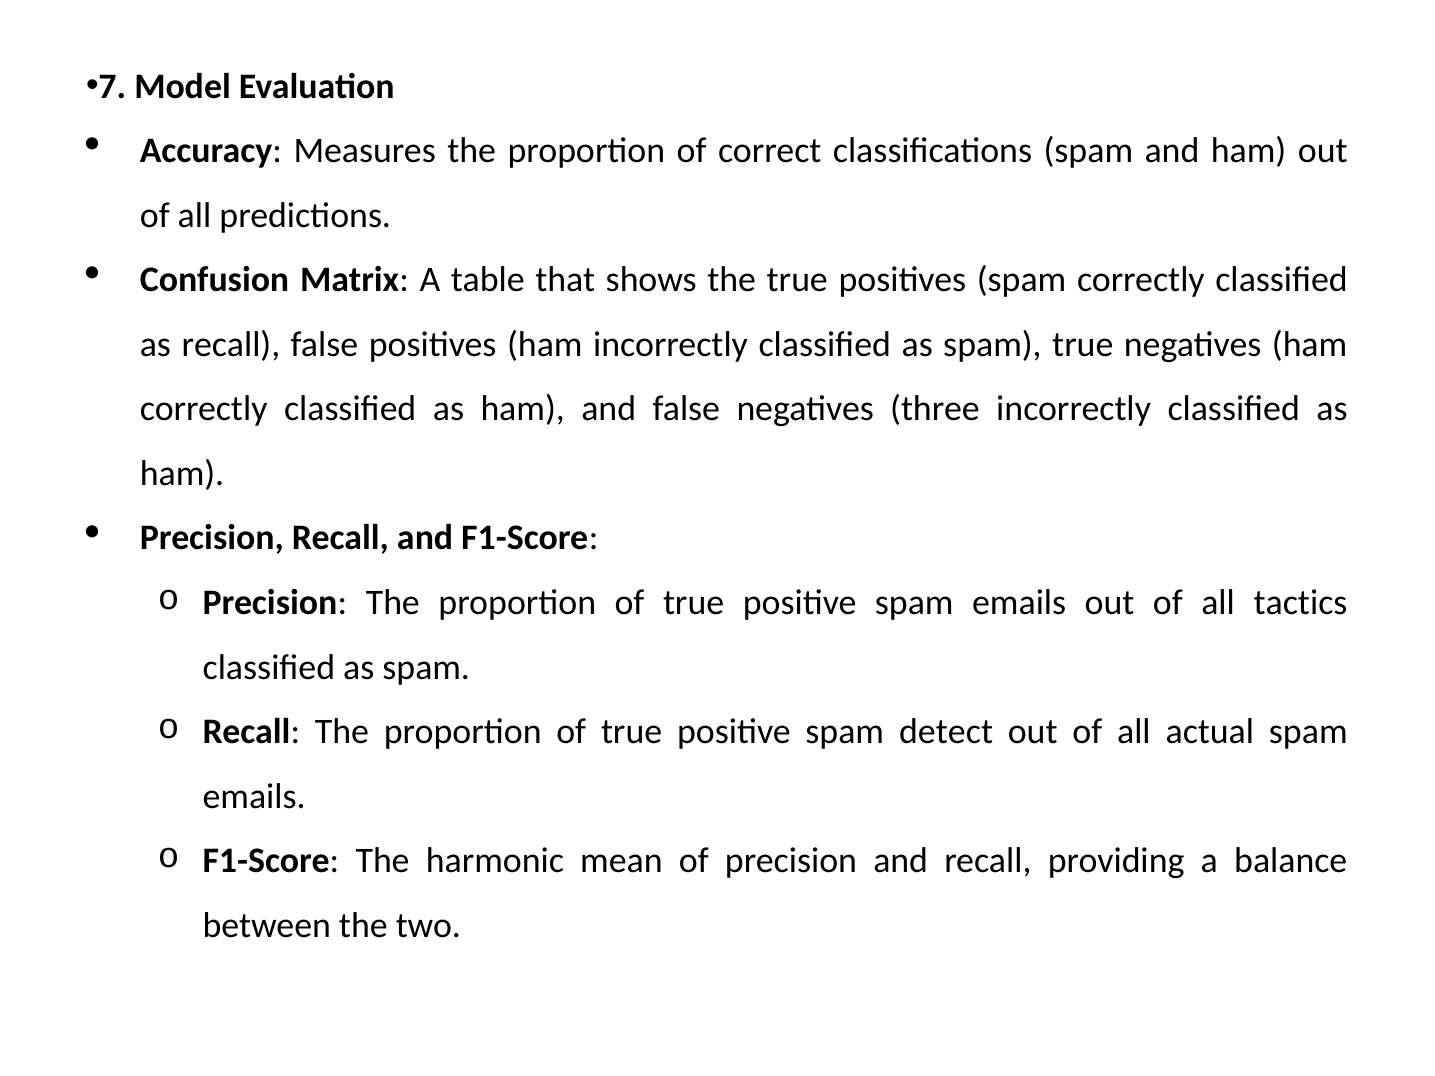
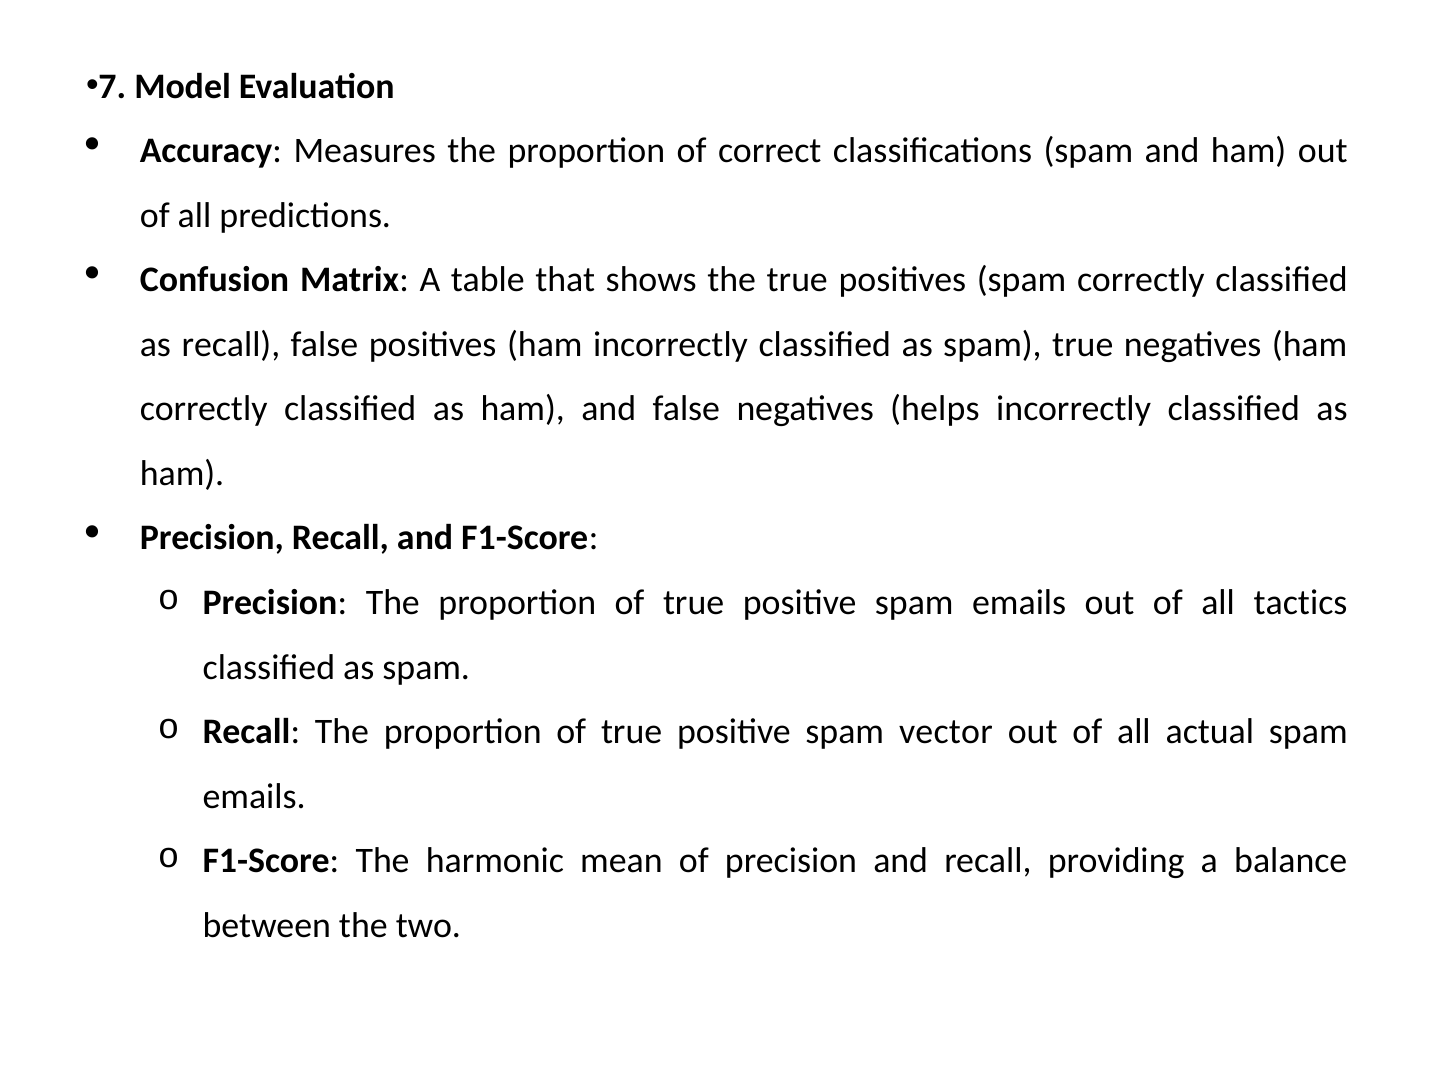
three: three -> helps
detect: detect -> vector
